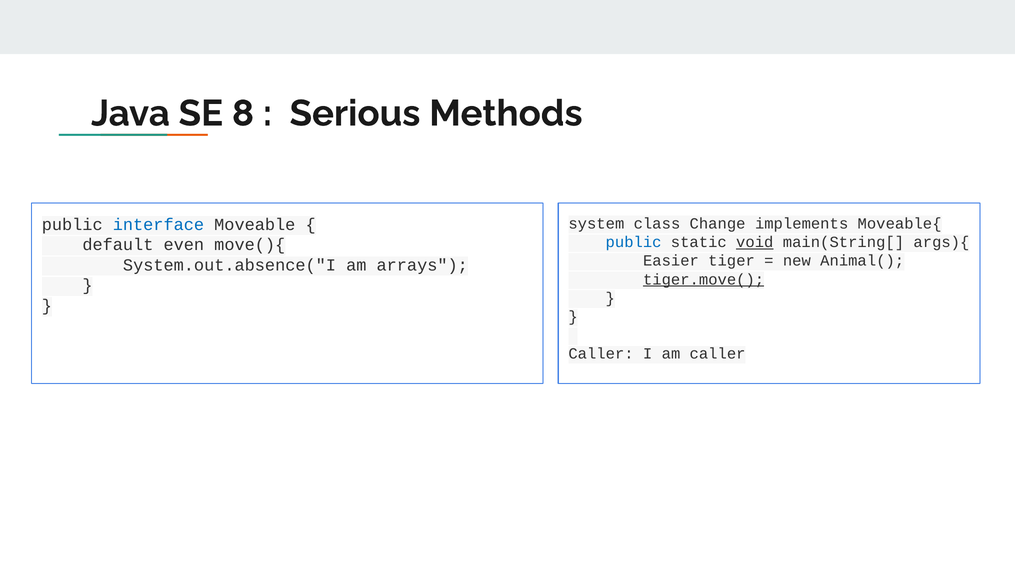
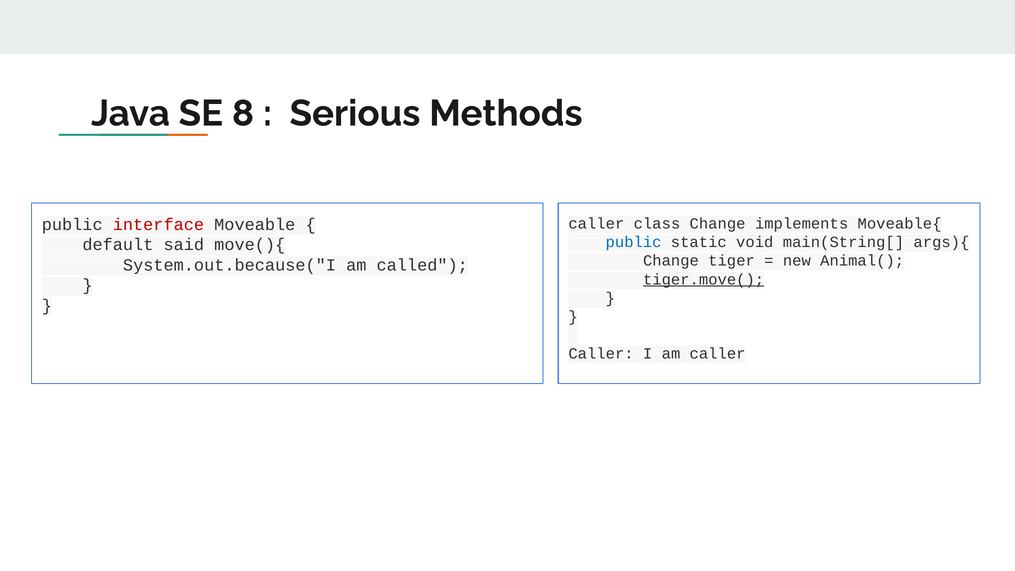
system at (596, 223): system -> caller
interface colour: blue -> red
void underline: present -> none
even: even -> said
Easier at (671, 261): Easier -> Change
System.out.absence("I: System.out.absence("I -> System.out.because("I
arrays: arrays -> called
